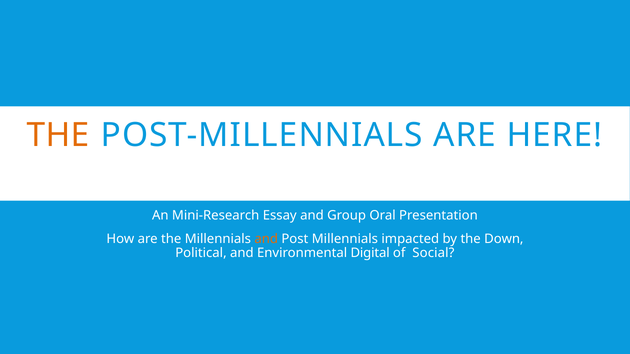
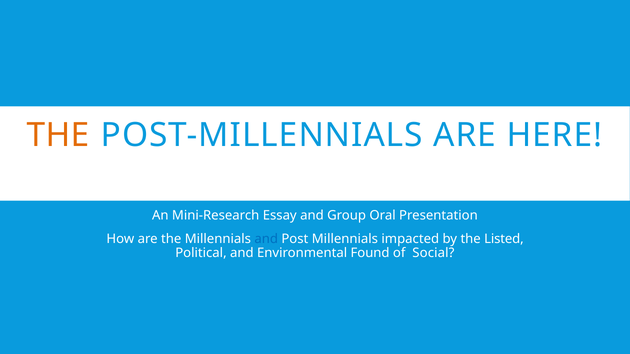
and at (266, 239) colour: orange -> blue
Down: Down -> Listed
Digital: Digital -> Found
